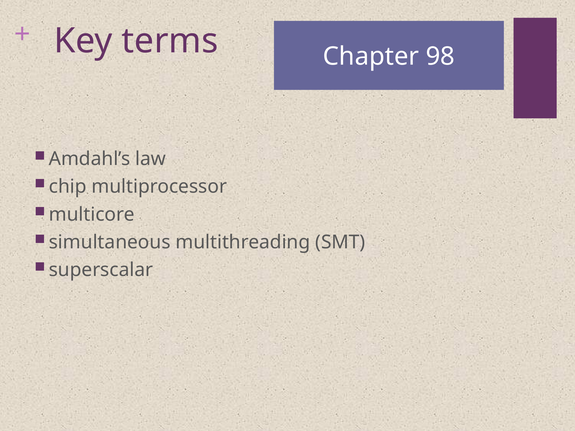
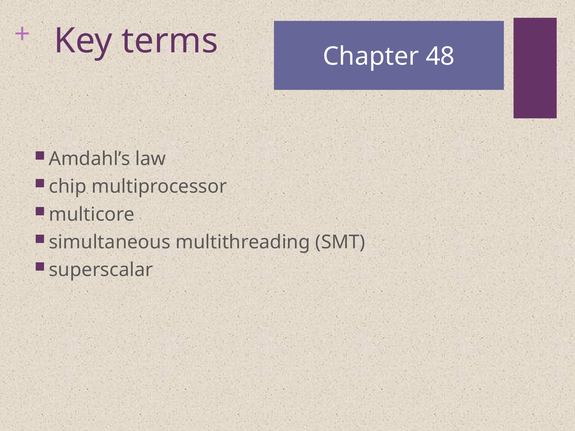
98: 98 -> 48
